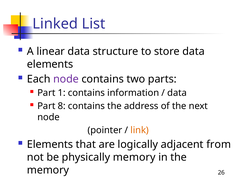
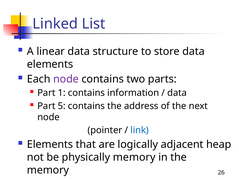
8: 8 -> 5
link colour: orange -> blue
from: from -> heap
